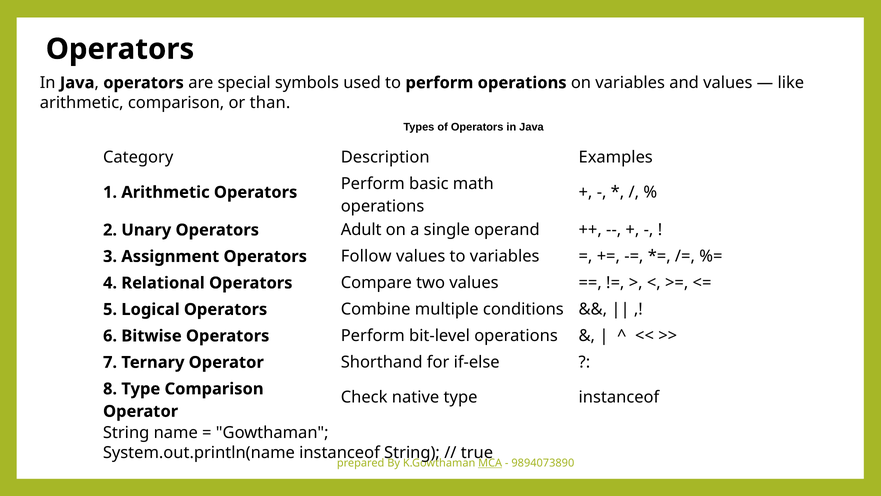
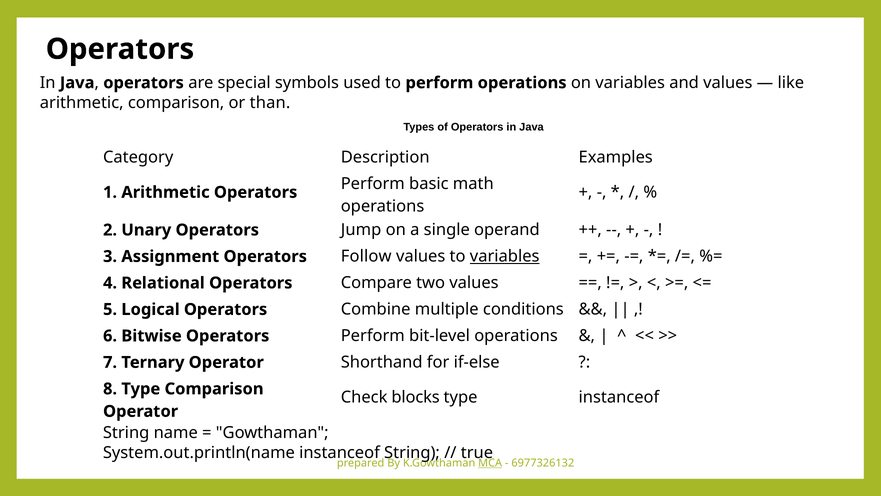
Adult: Adult -> Jump
variables at (505, 256) underline: none -> present
native: native -> blocks
9894073890: 9894073890 -> 6977326132
